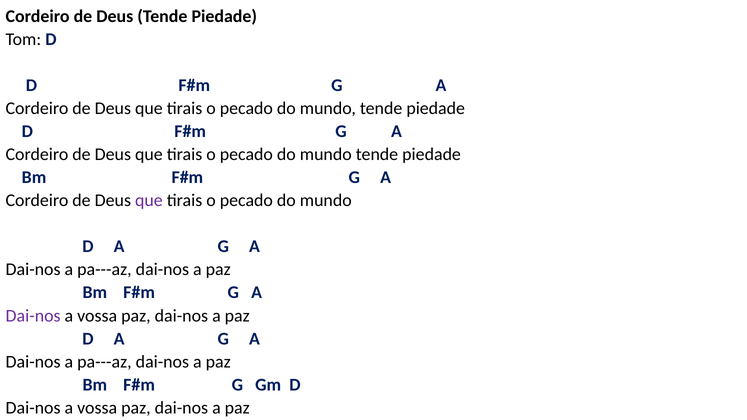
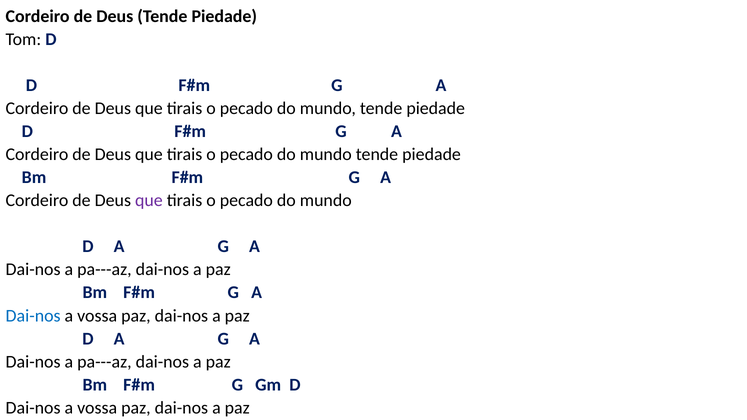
Dai-nos at (33, 316) colour: purple -> blue
